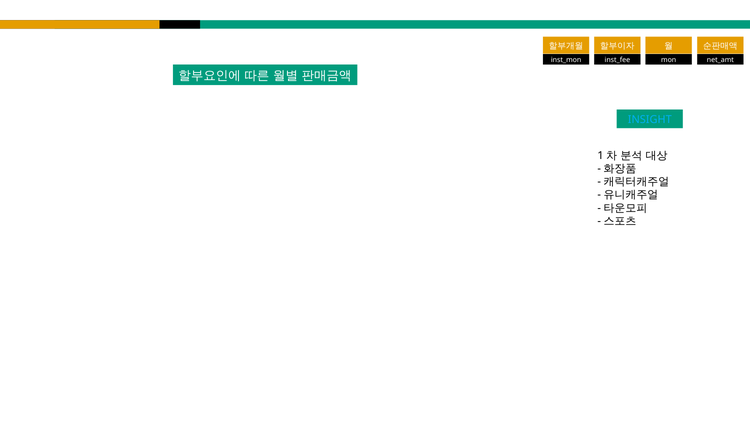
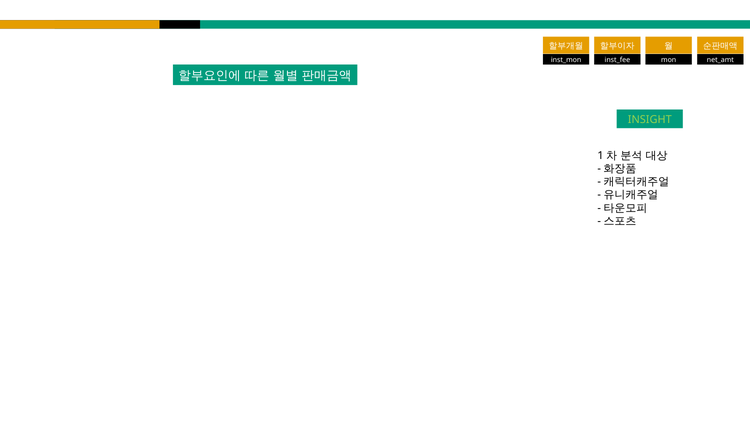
INSIGHT colour: light blue -> light green
